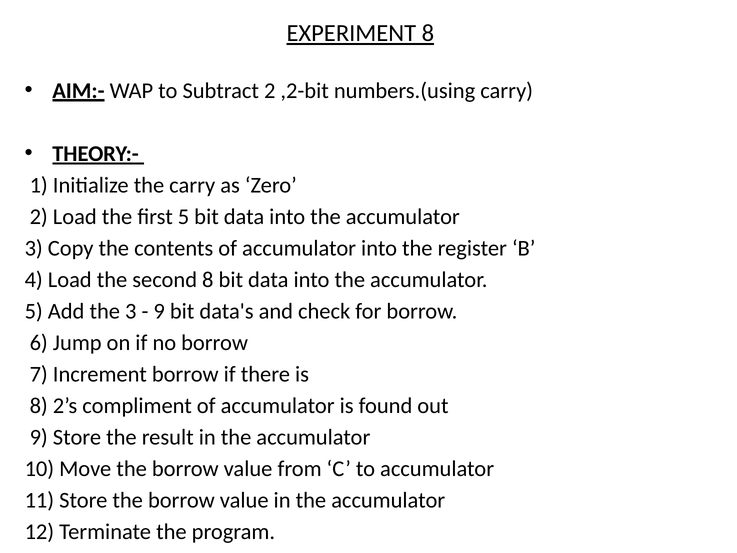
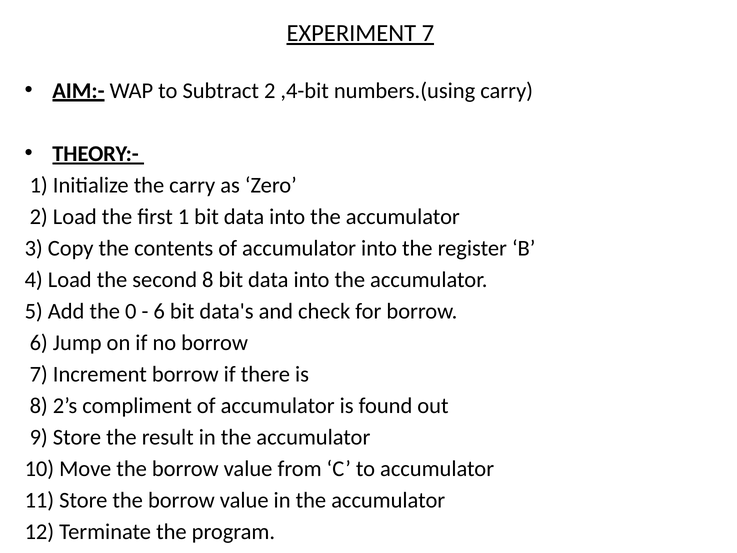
EXPERIMENT 8: 8 -> 7
,2-bit: ,2-bit -> ,4-bit
first 5: 5 -> 1
the 3: 3 -> 0
9 at (159, 311): 9 -> 6
